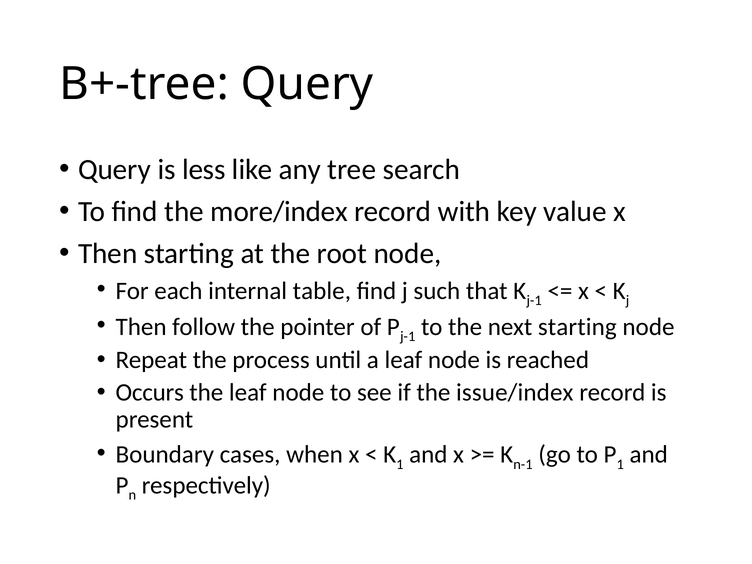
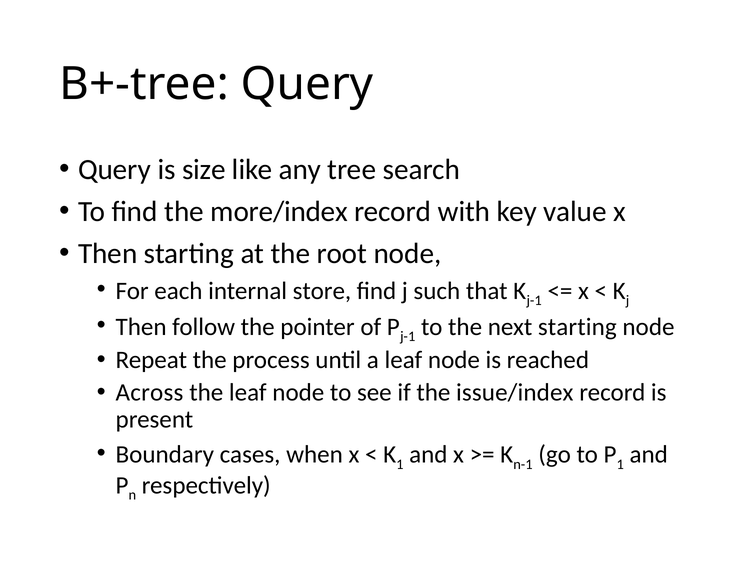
less: less -> size
table: table -> store
Occurs: Occurs -> Across
